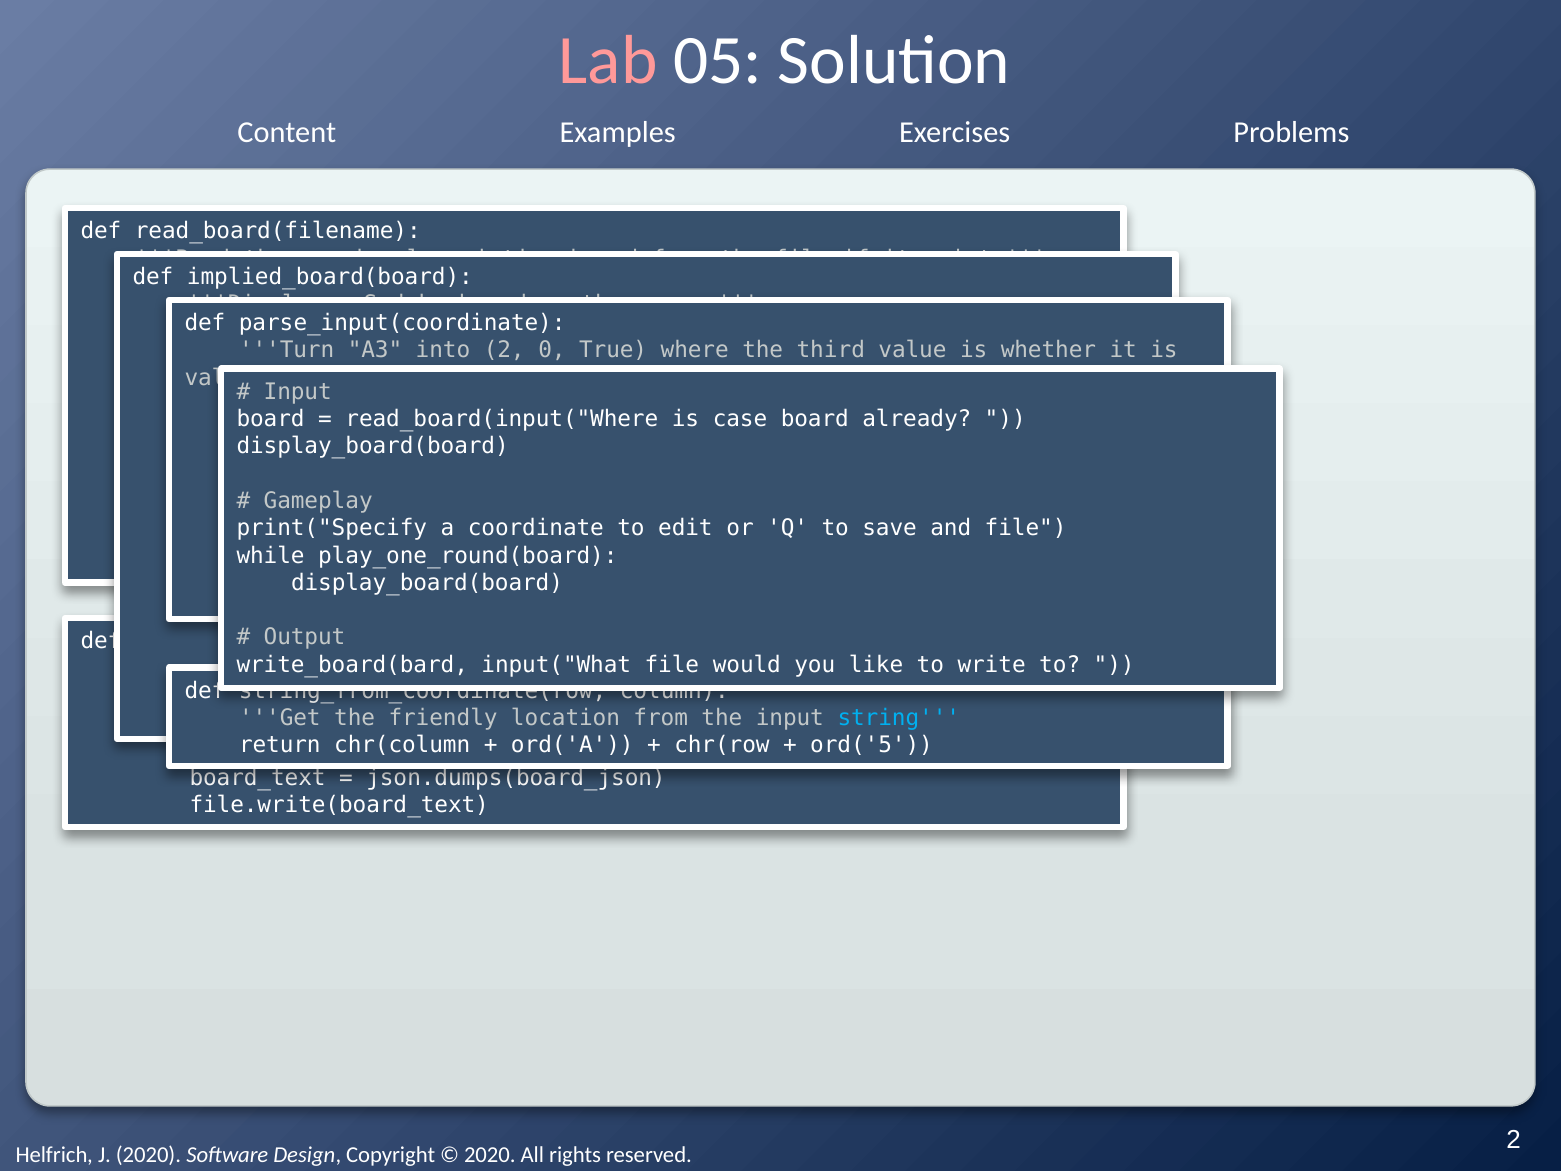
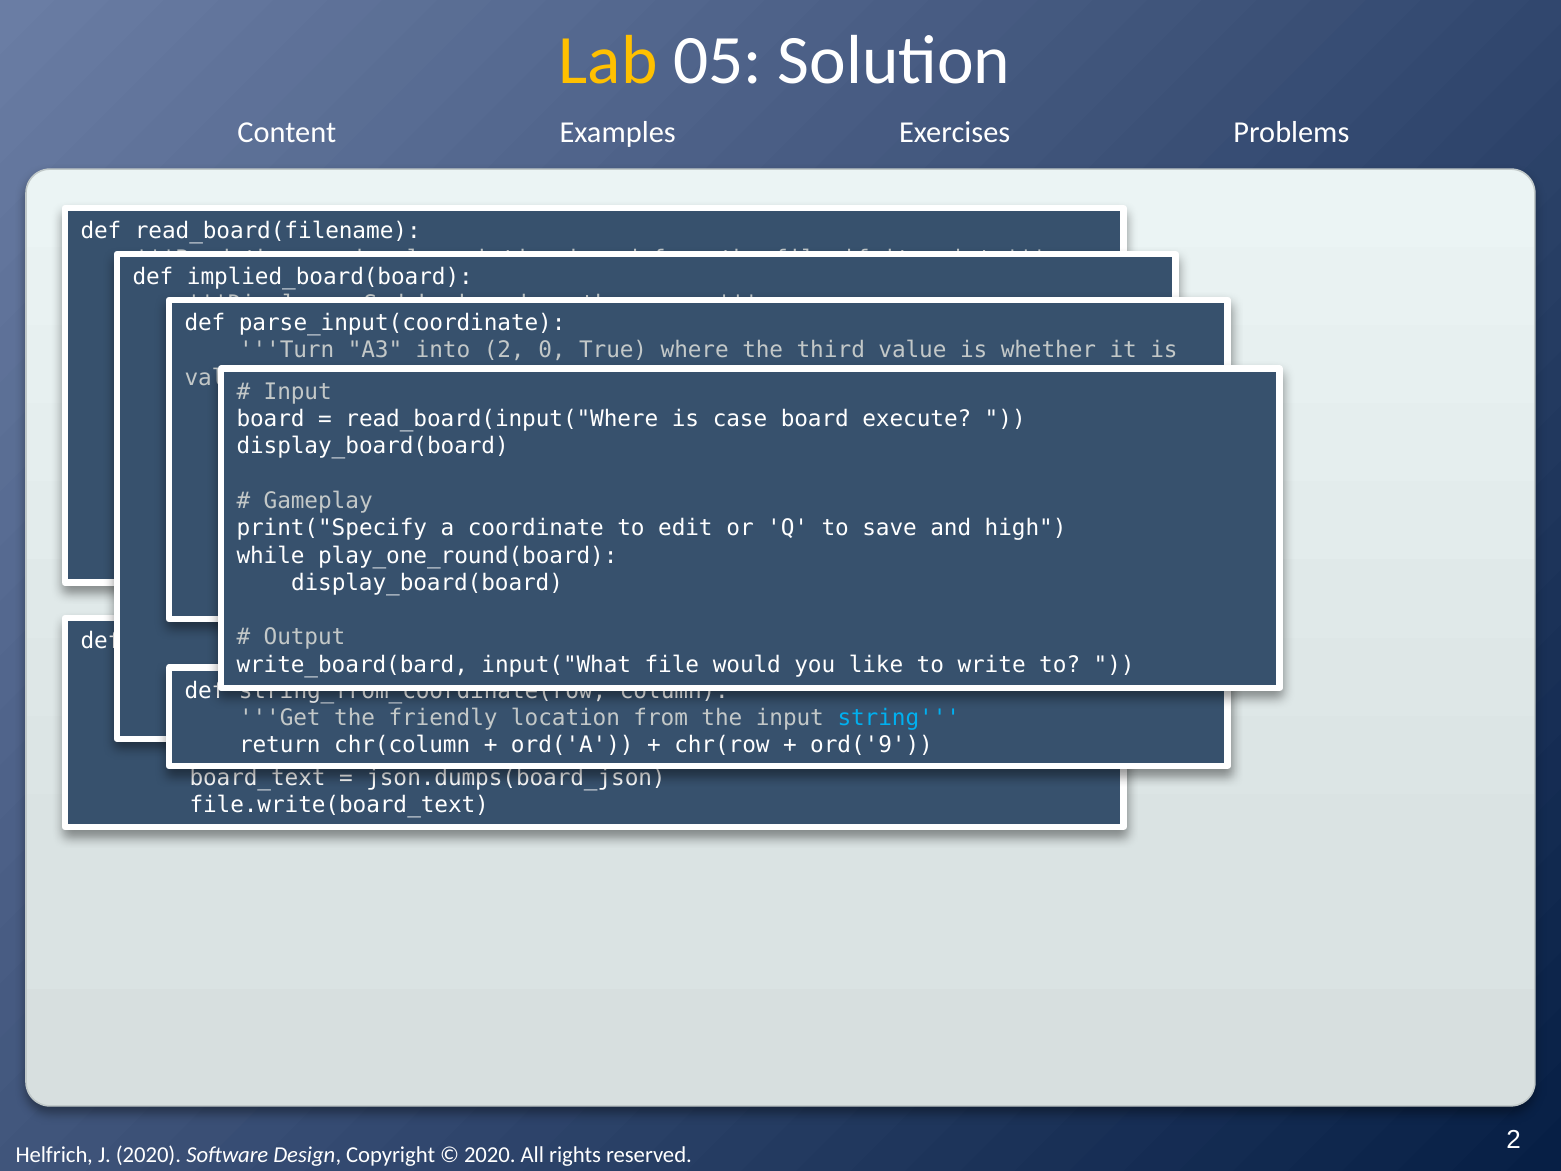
Lab colour: pink -> yellow
already: already -> execute
and file: file -> high
ord('5: ord('5 -> ord('9
